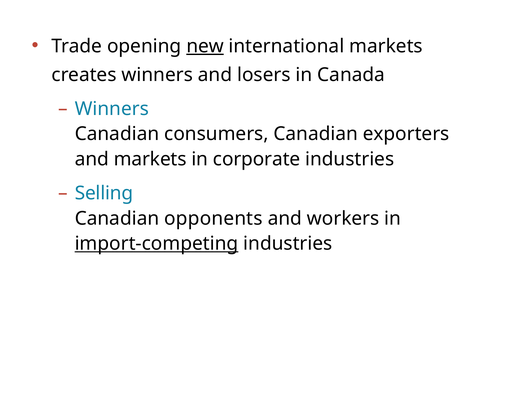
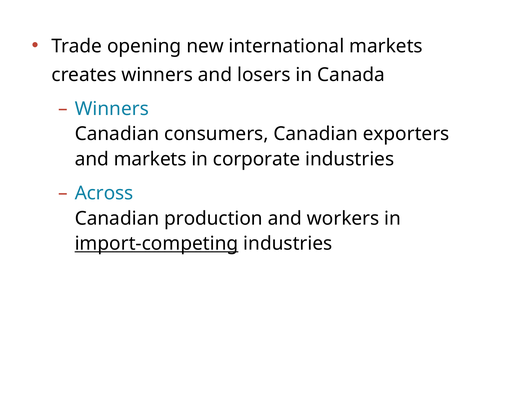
new underline: present -> none
Selling: Selling -> Across
opponents: opponents -> production
